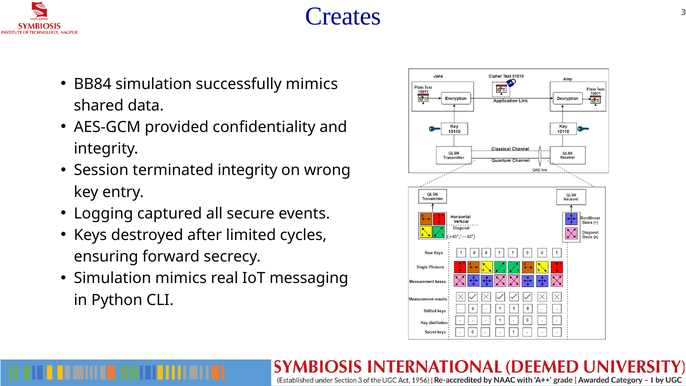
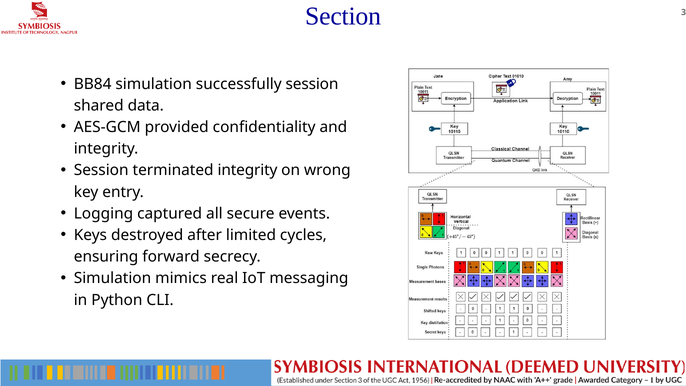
Creates: Creates -> Section
successfully mimics: mimics -> session
